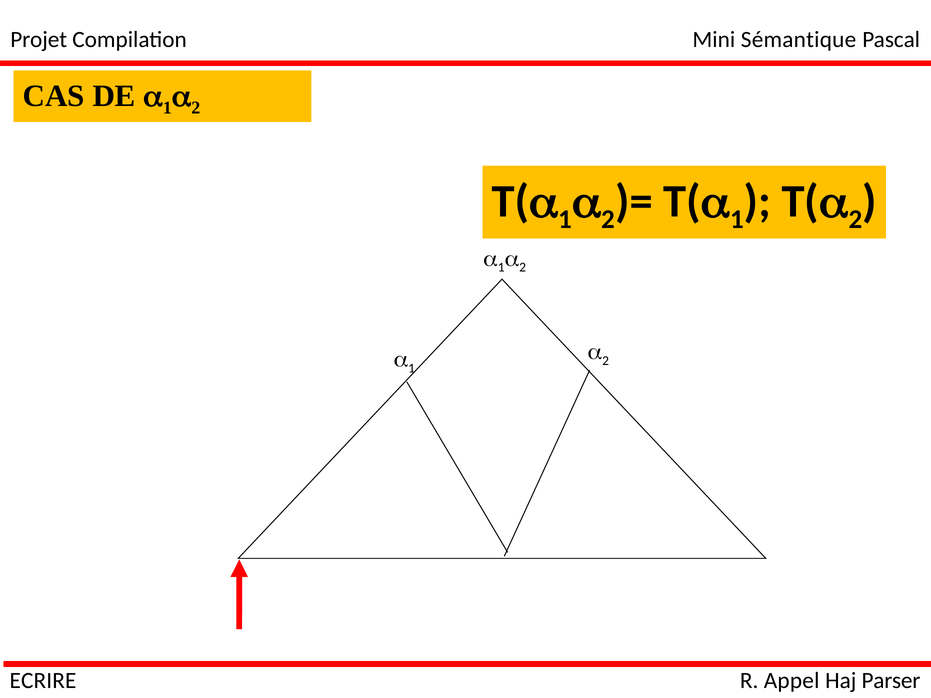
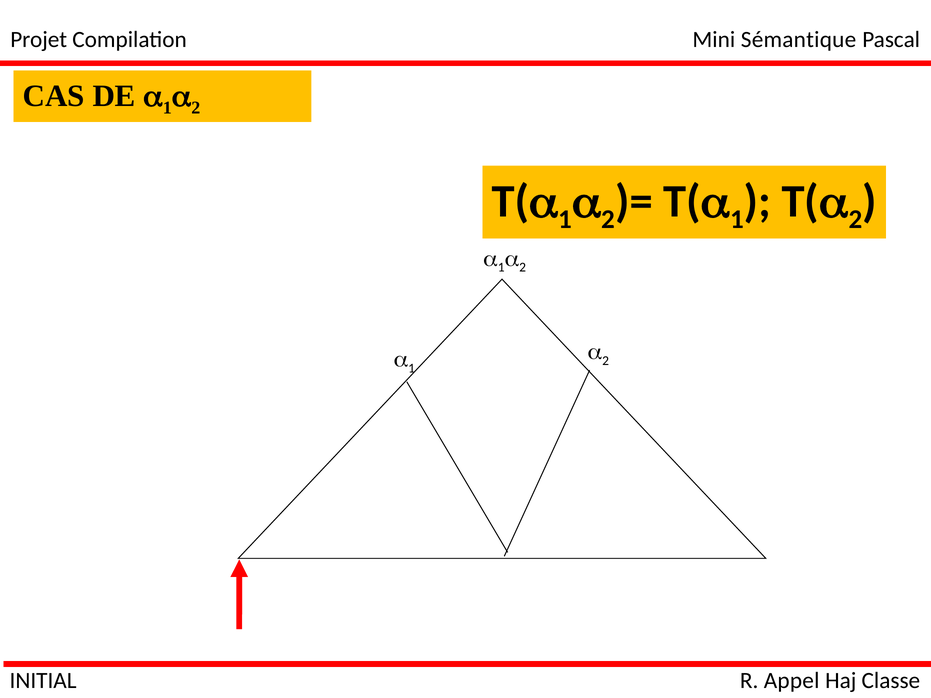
ECRIRE: ECRIRE -> INITIAL
Parser: Parser -> Classe
